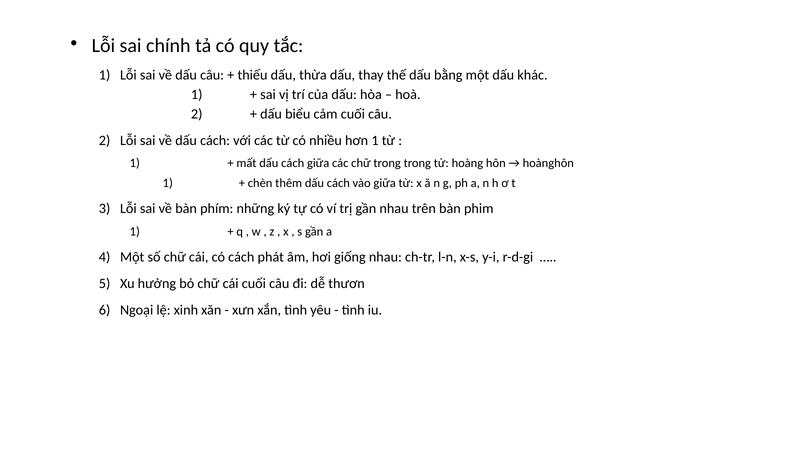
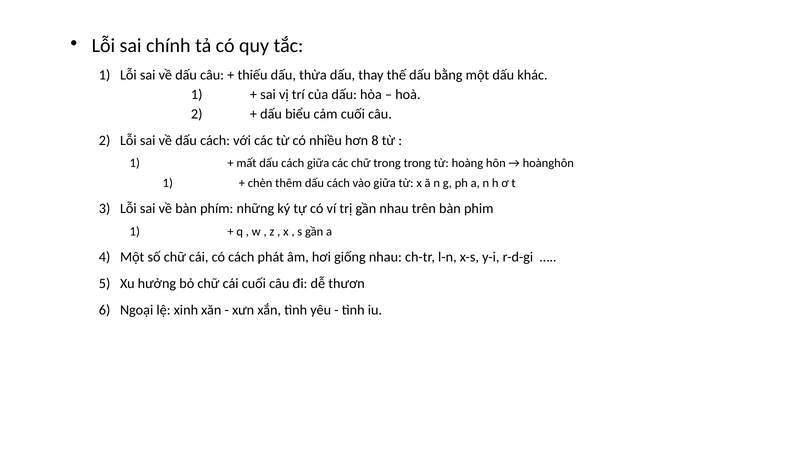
hơn 1: 1 -> 8
